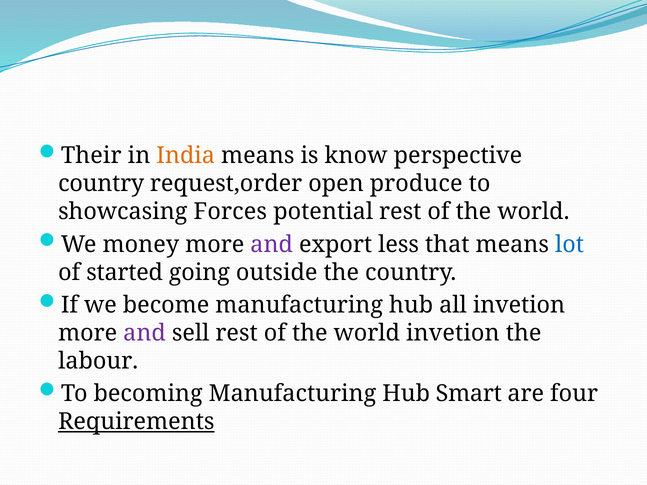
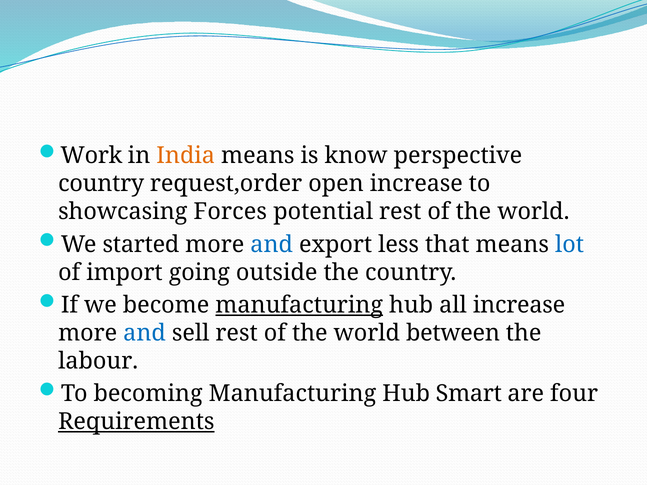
Their: Their -> Work
open produce: produce -> increase
money: money -> started
and at (272, 244) colour: purple -> blue
started: started -> import
manufacturing at (299, 305) underline: none -> present
all invetion: invetion -> increase
and at (145, 333) colour: purple -> blue
world invetion: invetion -> between
